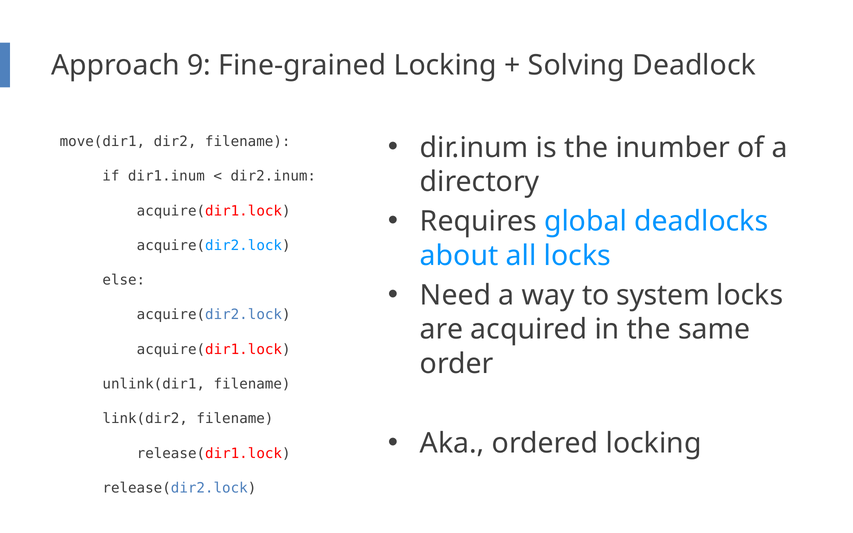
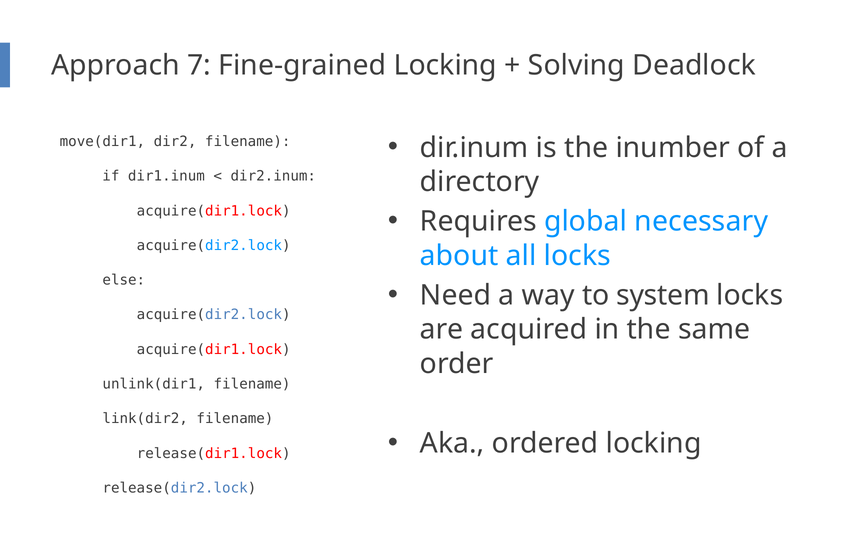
9: 9 -> 7
deadlocks: deadlocks -> necessary
